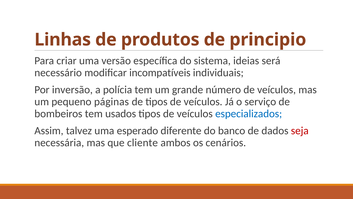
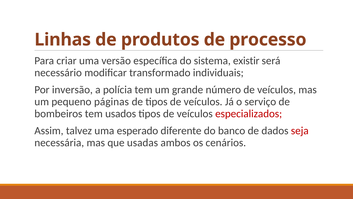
principio: principio -> processo
ideias: ideias -> existir
incompatíveis: incompatíveis -> transformado
especializados colour: blue -> red
cliente: cliente -> usadas
